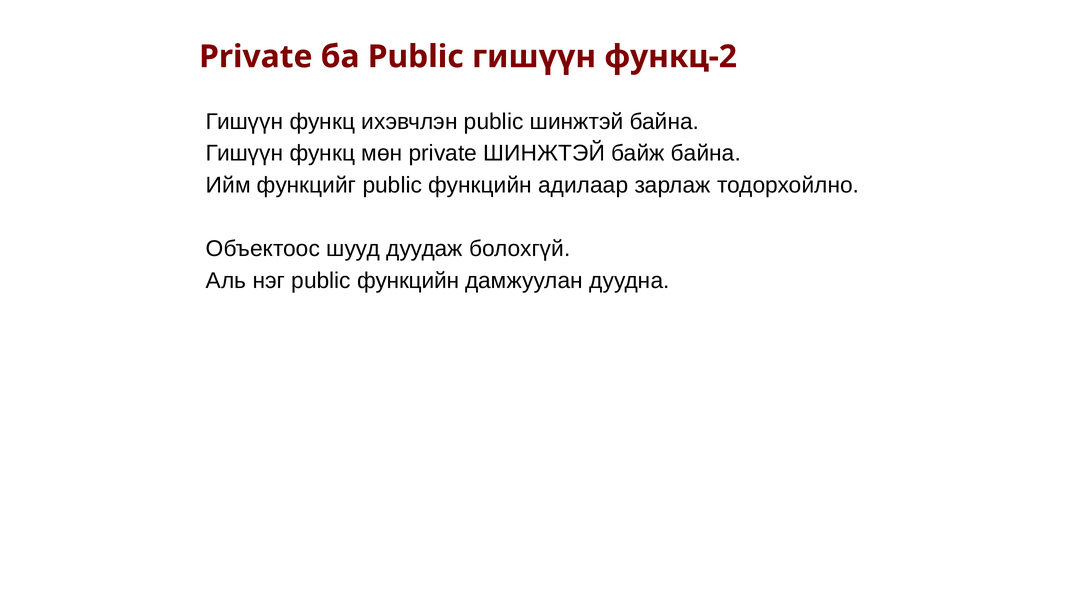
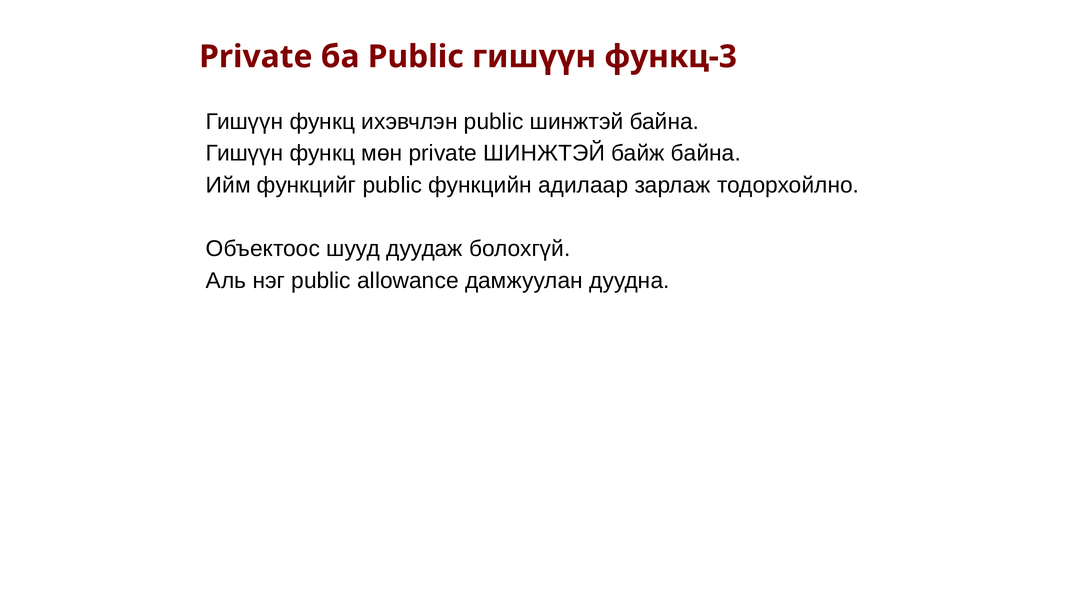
функц-2: функц-2 -> функц-3
нэг public функцийн: функцийн -> allowance
